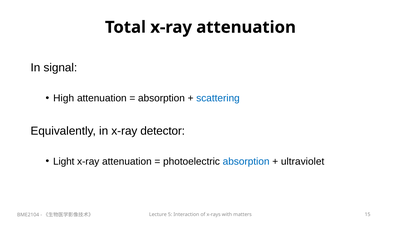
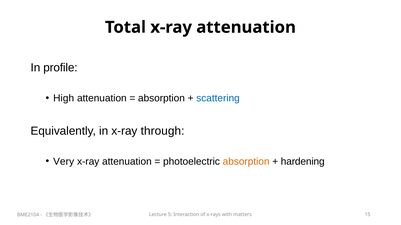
signal: signal -> profile
detector: detector -> through
Light: Light -> Very
absorption at (246, 162) colour: blue -> orange
ultraviolet: ultraviolet -> hardening
